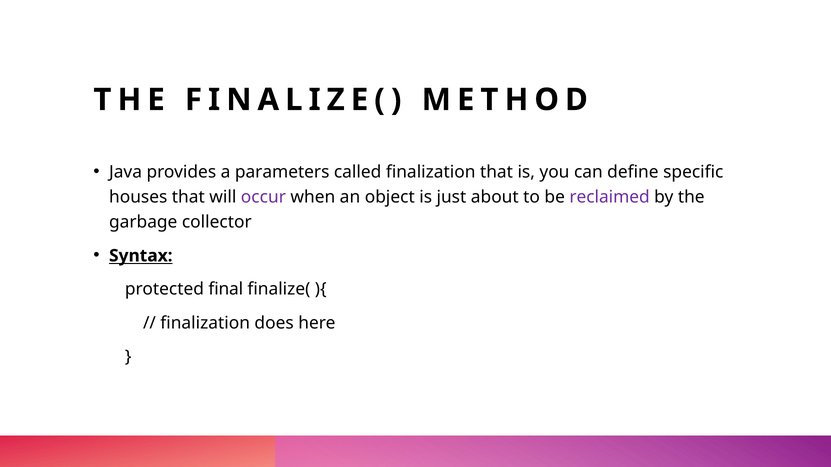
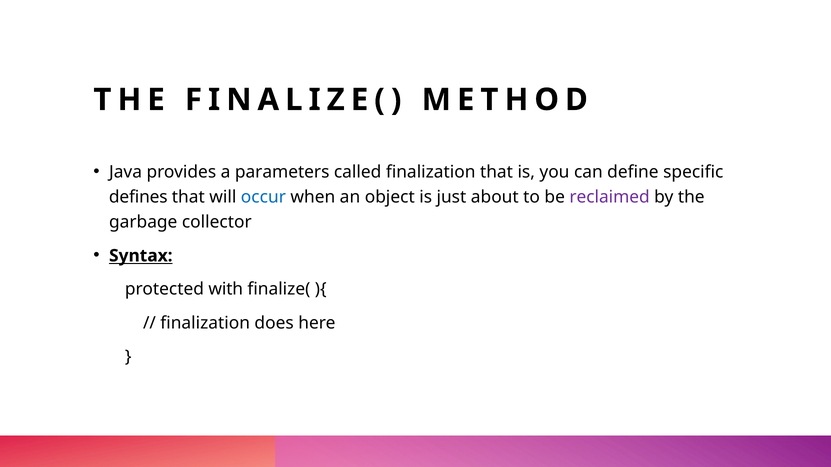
houses: houses -> defines
occur colour: purple -> blue
final: final -> with
